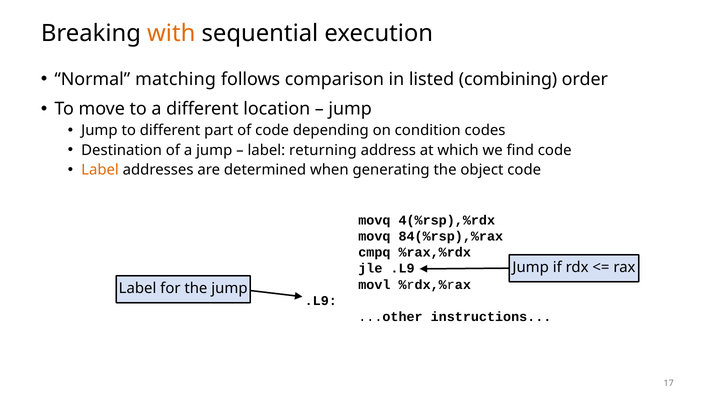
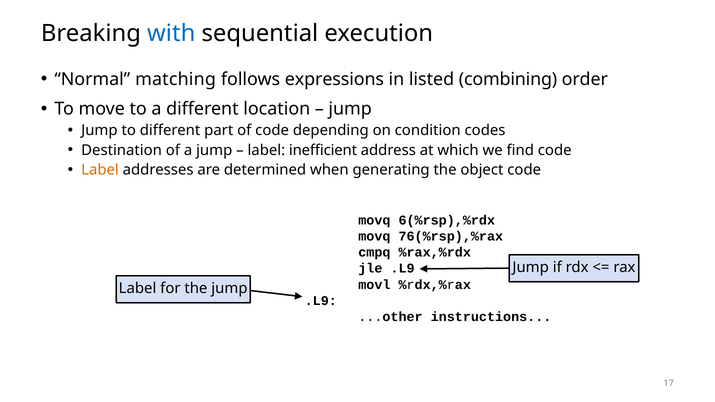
with colour: orange -> blue
comparison: comparison -> expressions
returning: returning -> inefficient
4(%rsp),%rdx: 4(%rsp),%rdx -> 6(%rsp),%rdx
84(%rsp),%rax: 84(%rsp),%rax -> 76(%rsp),%rax
